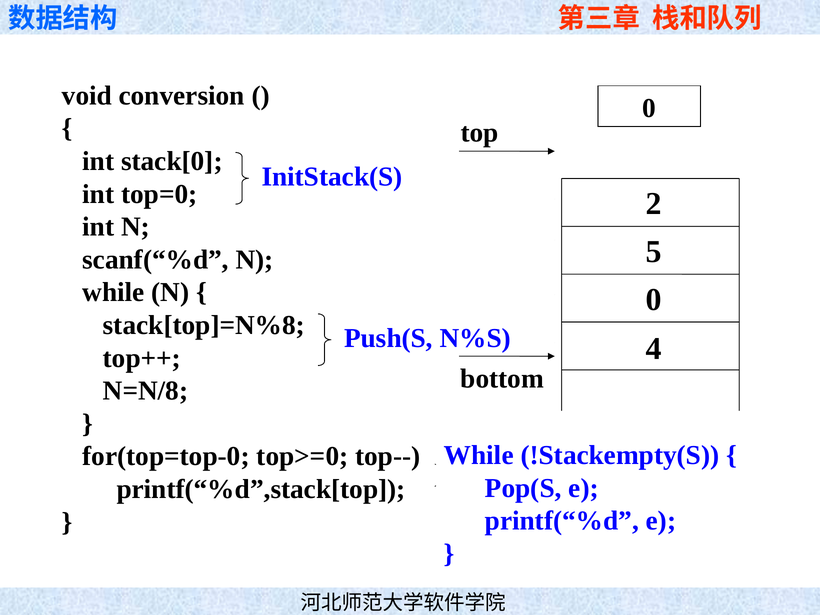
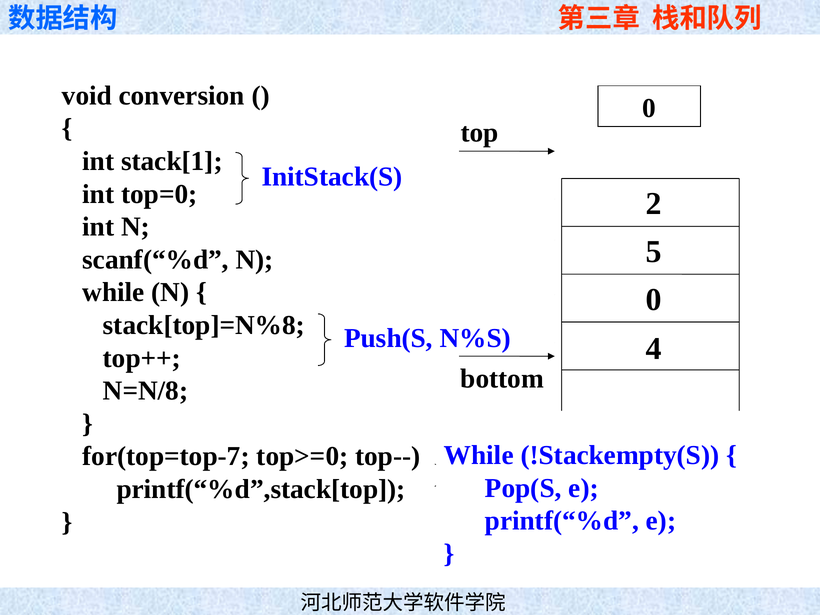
stack[0: stack[0 -> stack[1
for(top=top-0: for(top=top-0 -> for(top=top-7
